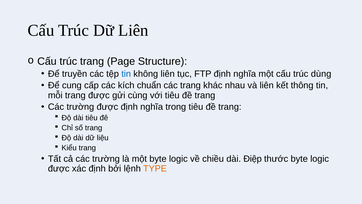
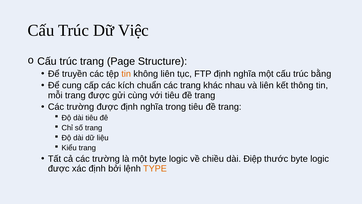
Dữ Liên: Liên -> Việc
tin at (126, 74) colour: blue -> orange
dùng: dùng -> bằng
